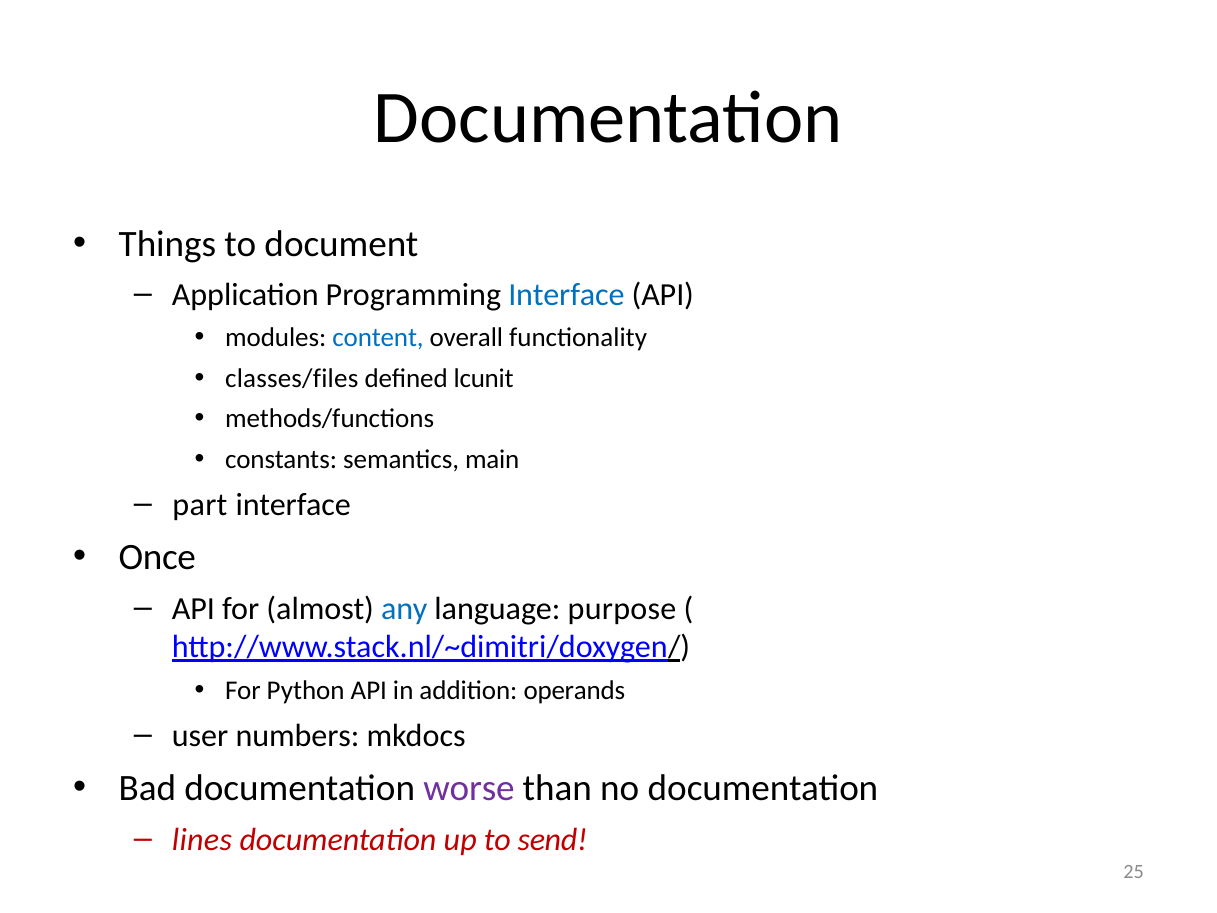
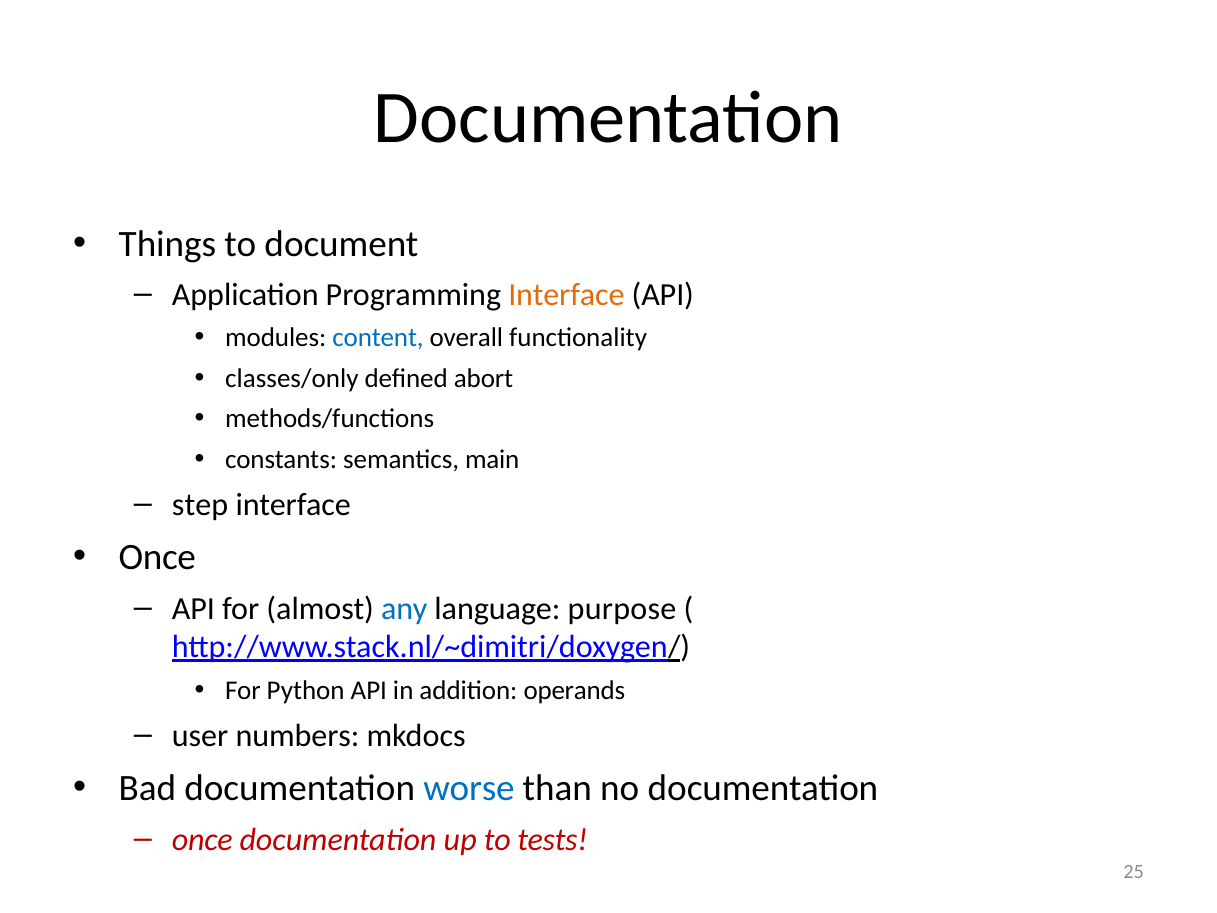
Interface at (566, 295) colour: blue -> orange
classes/files: classes/files -> classes/only
lcunit: lcunit -> abort
part: part -> step
worse colour: purple -> blue
lines at (202, 839): lines -> once
send: send -> tests
